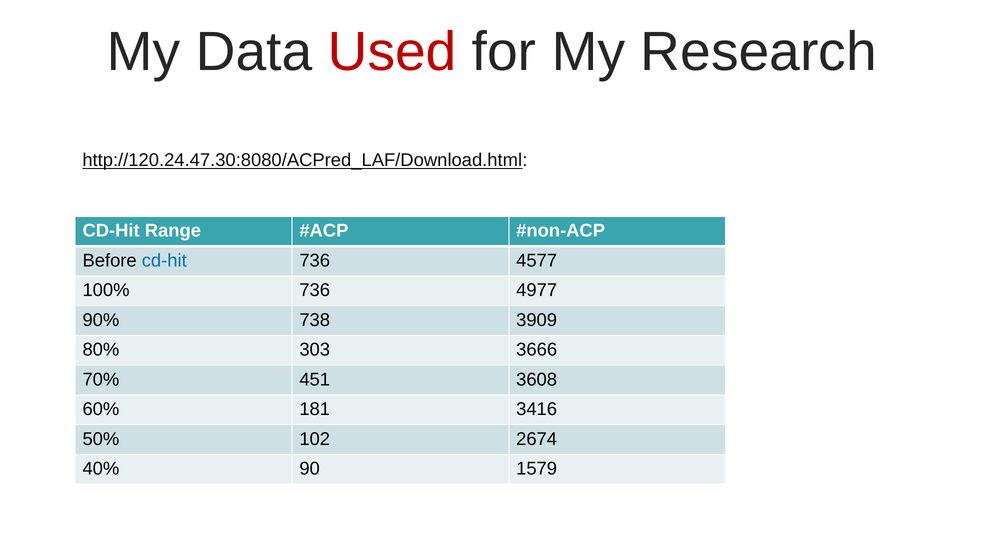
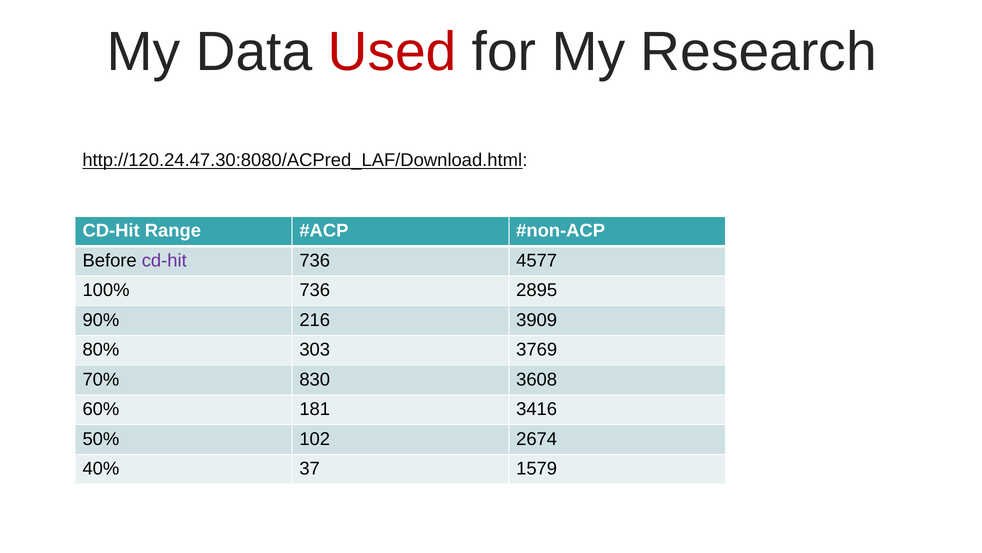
cd-hit at (164, 260) colour: blue -> purple
4977: 4977 -> 2895
738: 738 -> 216
3666: 3666 -> 3769
451: 451 -> 830
90: 90 -> 37
